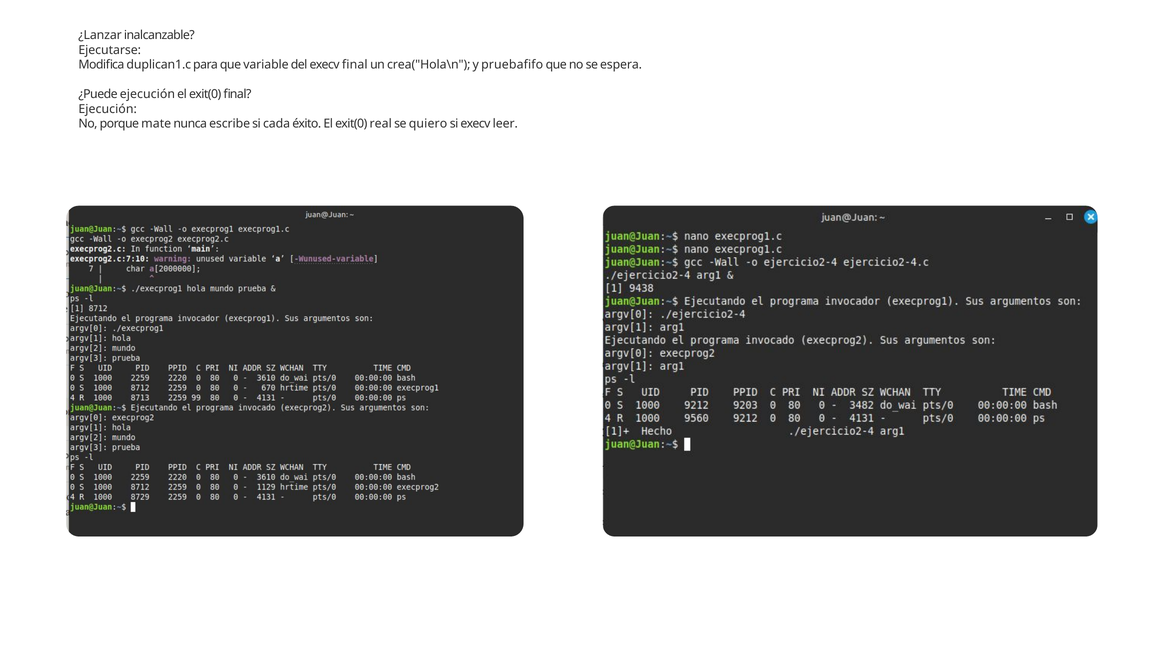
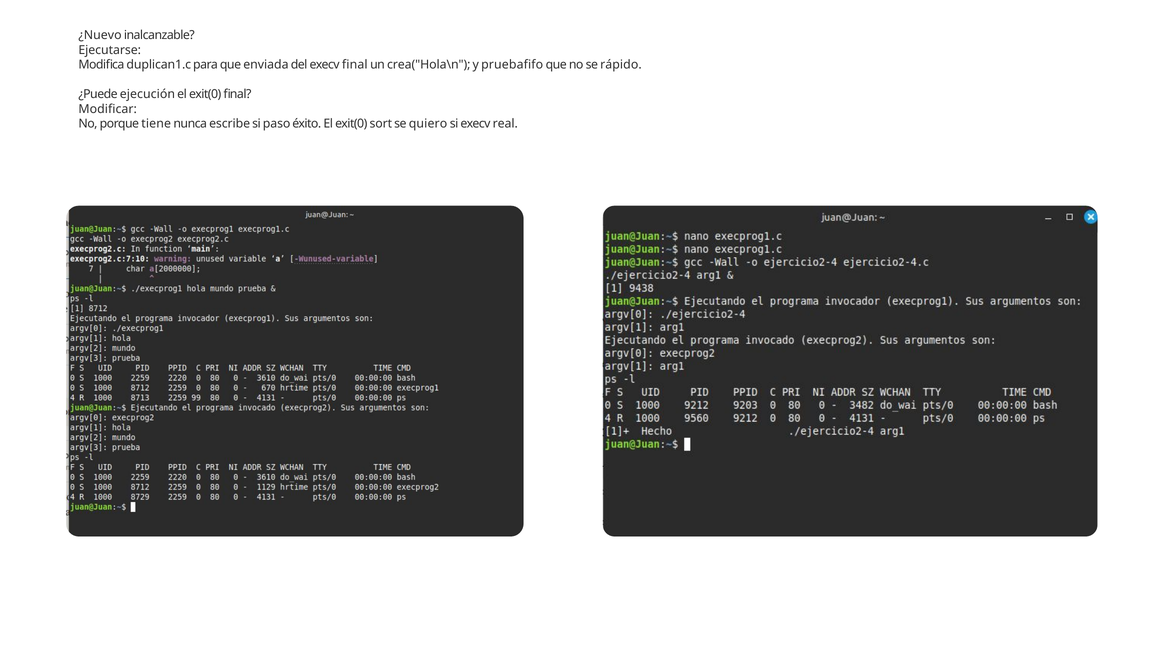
¿Lanzar: ¿Lanzar -> ¿Nuevo
variable: variable -> enviada
espera: espera -> rápido
Ejecución at (108, 109): Ejecución -> Modificar
mate: mate -> tiene
cada: cada -> paso
real: real -> sort
leer: leer -> real
